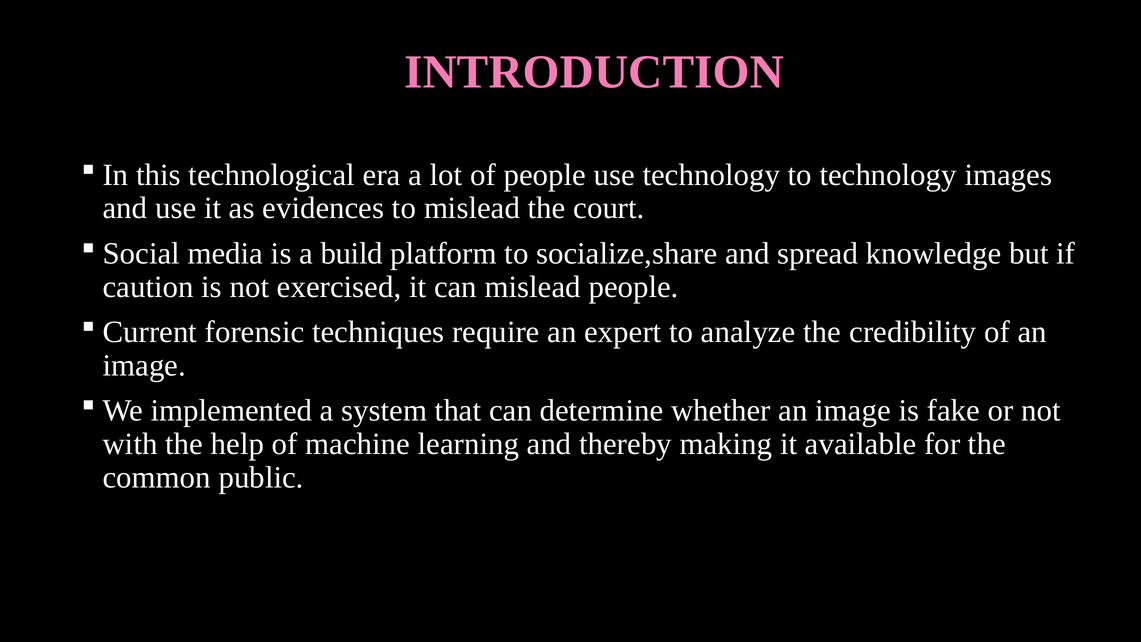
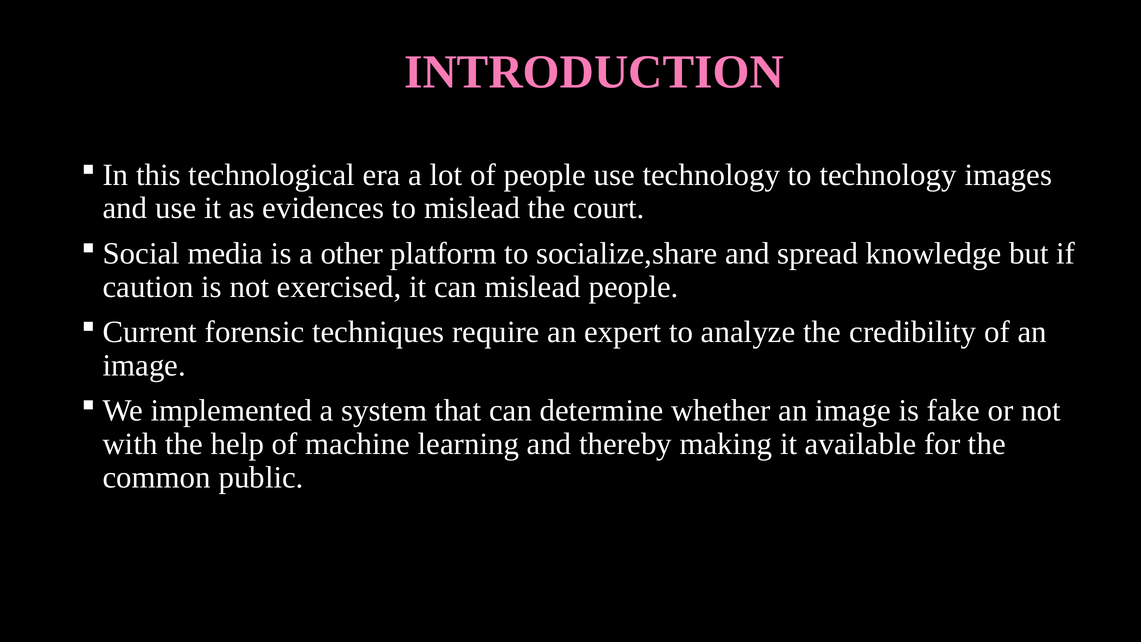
build: build -> other
